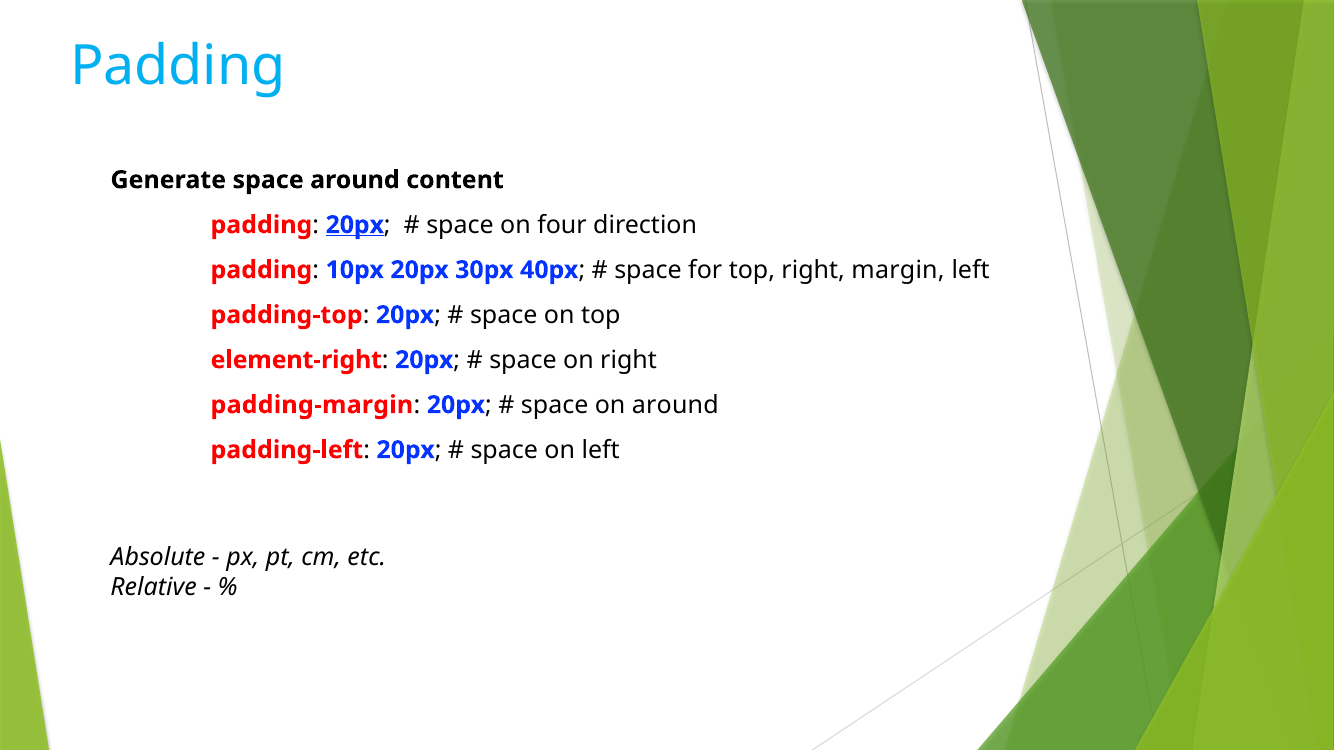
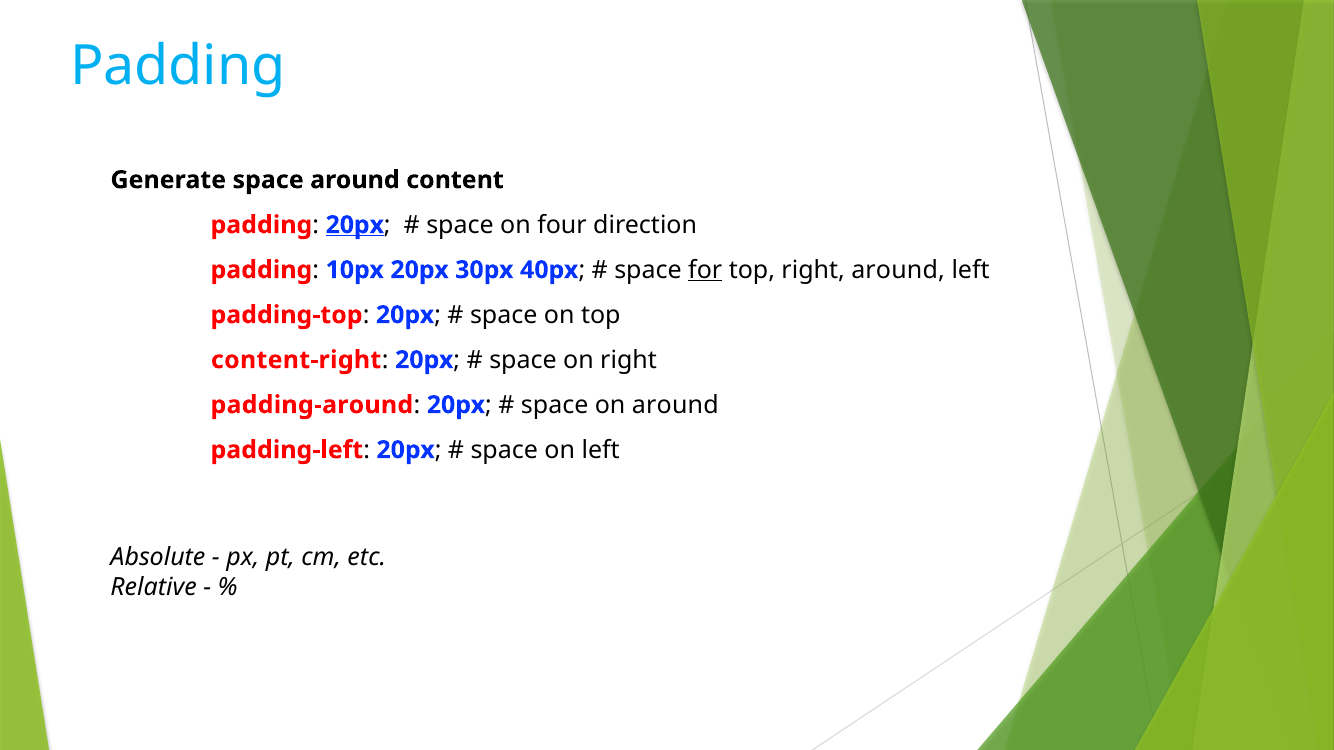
for underline: none -> present
right margin: margin -> around
element-right: element-right -> content-right
padding-margin: padding-margin -> padding-around
